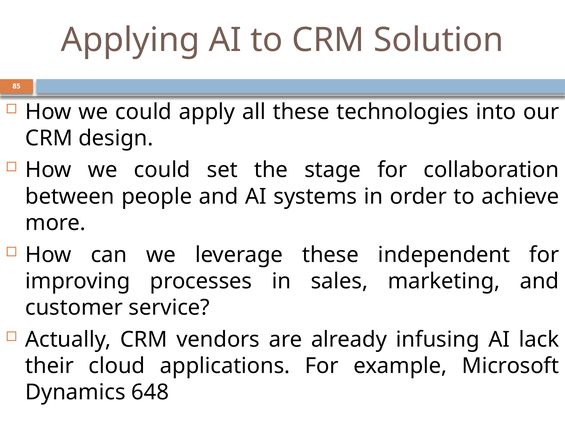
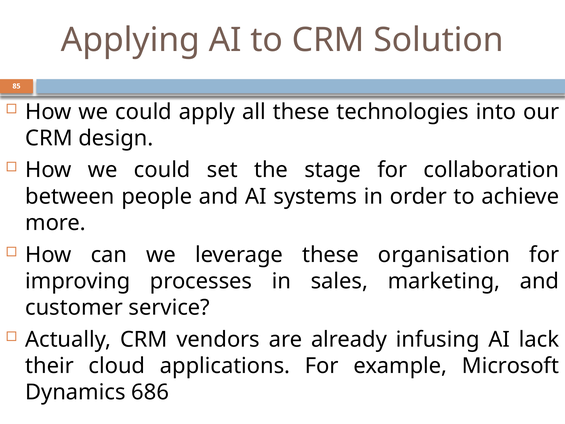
independent: independent -> organisation
648: 648 -> 686
